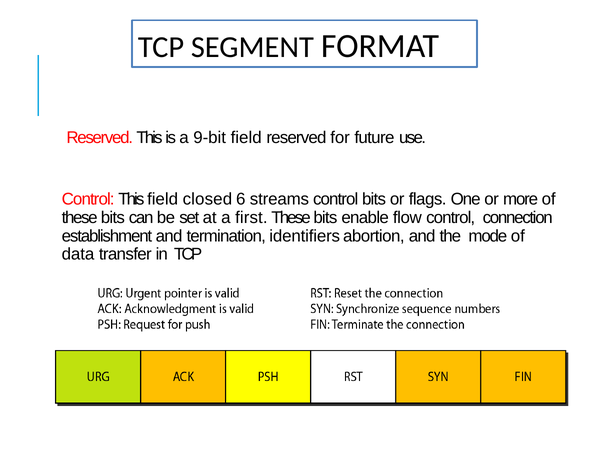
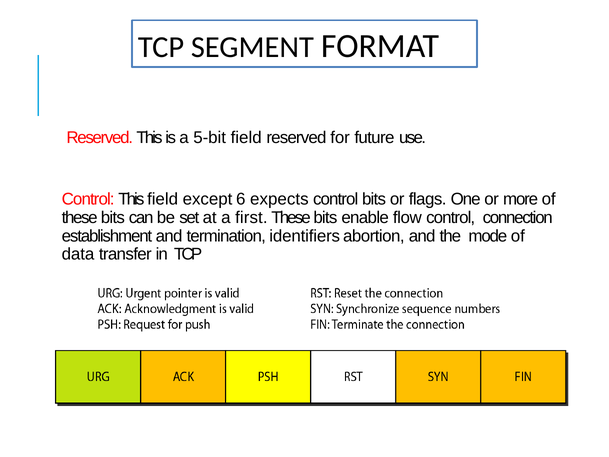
9-bit: 9-bit -> 5-bit
closed: closed -> except
streams: streams -> expects
